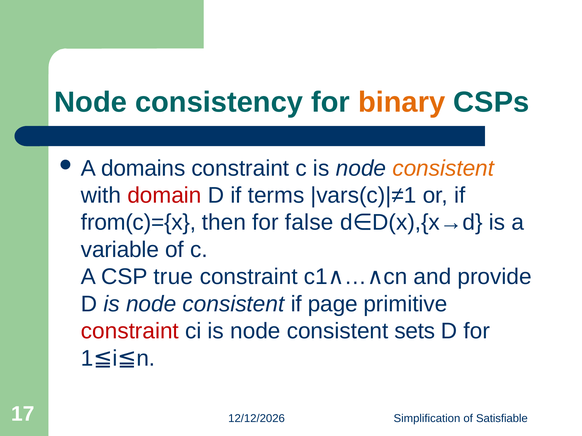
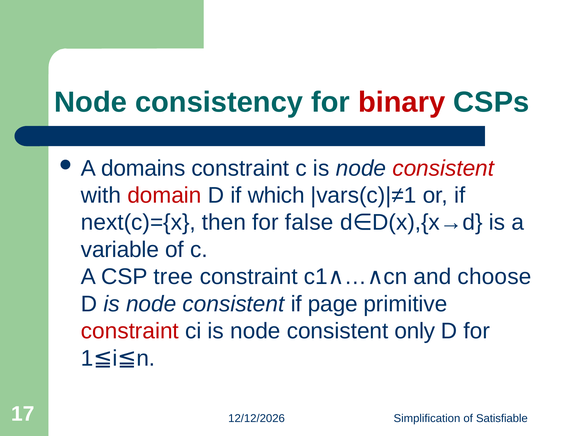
binary colour: orange -> red
consistent at (443, 168) colour: orange -> red
terms: terms -> which
from(c)={x: from(c)={x -> next(c)={x
true: true -> tree
provide: provide -> choose
sets: sets -> only
